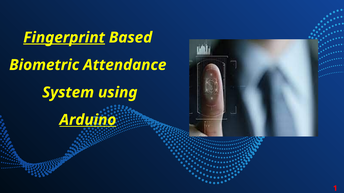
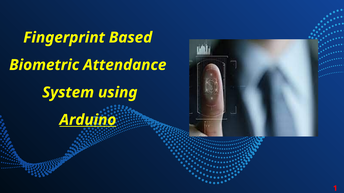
Fingerprint underline: present -> none
